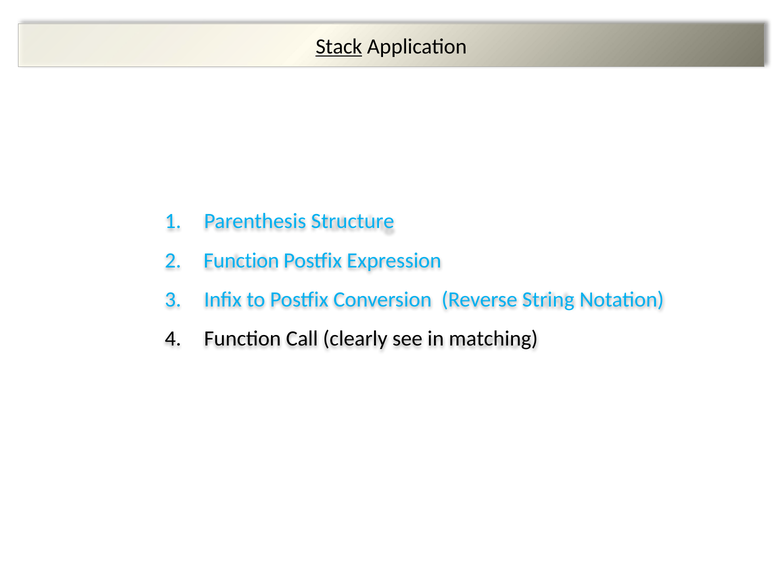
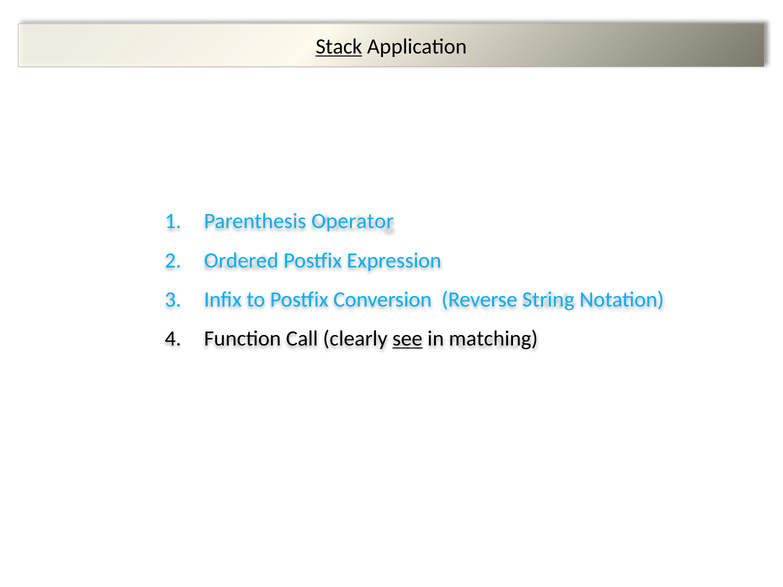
Structure: Structure -> Operator
Function at (241, 261): Function -> Ordered
see underline: none -> present
